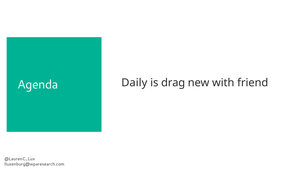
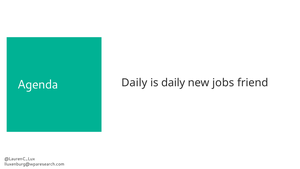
is drag: drag -> daily
with: with -> jobs
